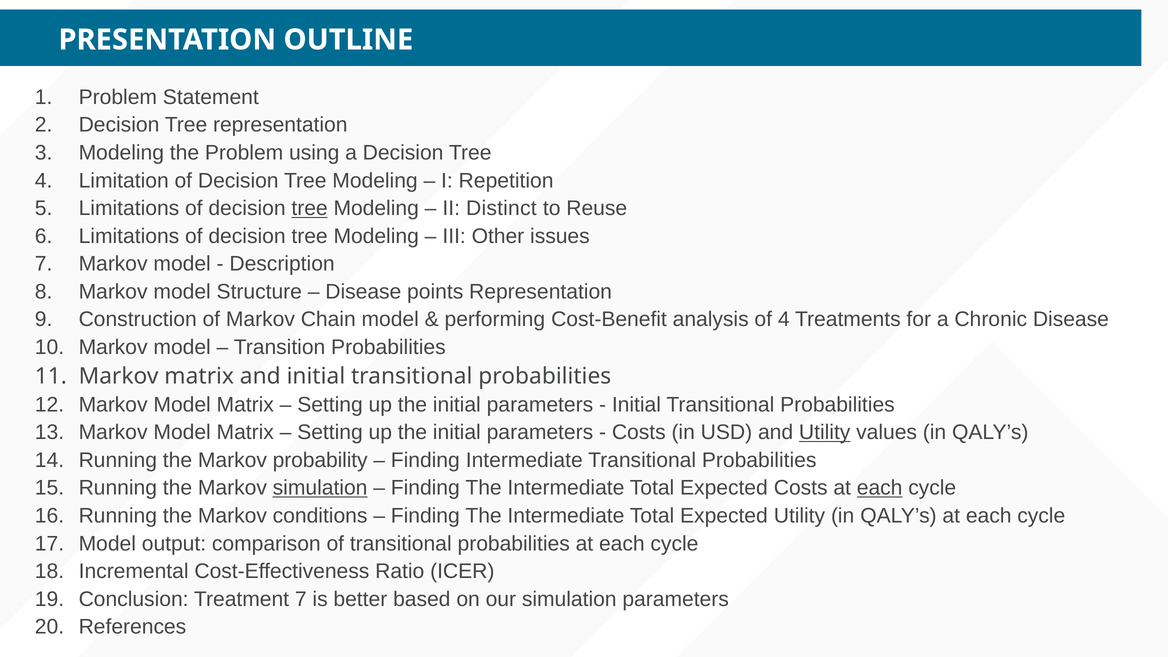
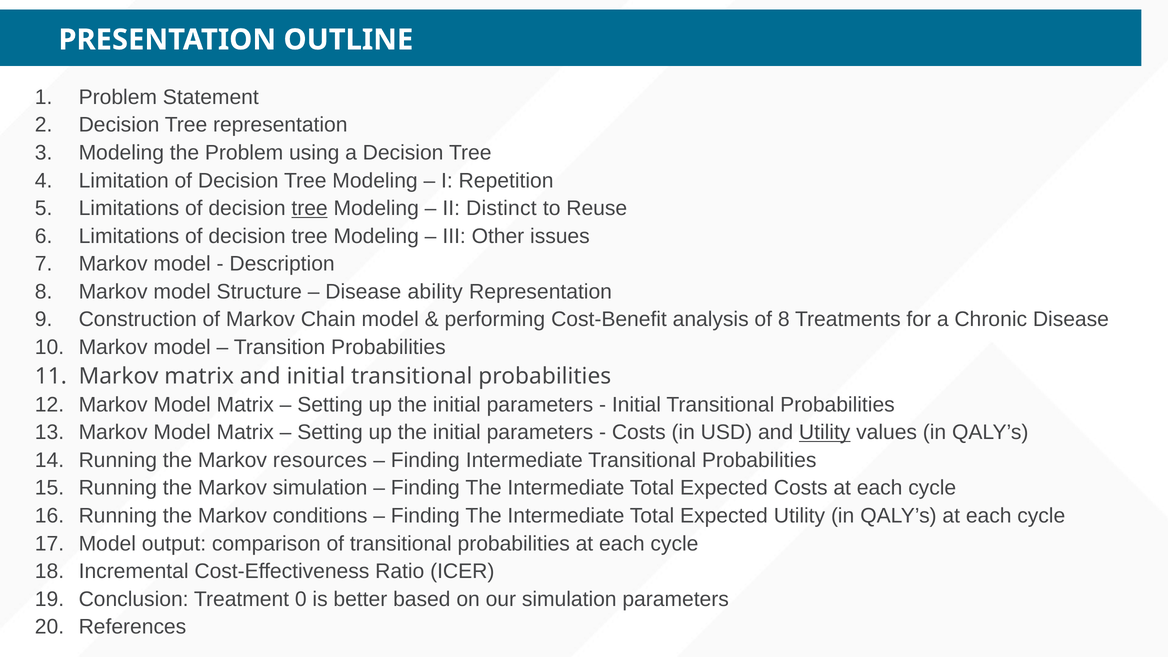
points: points -> ability
of 4: 4 -> 8
probability: probability -> resources
simulation at (320, 488) underline: present -> none
each at (880, 488) underline: present -> none
Treatment 7: 7 -> 0
